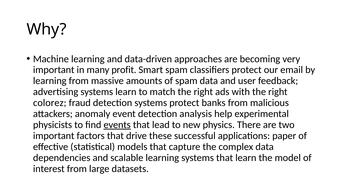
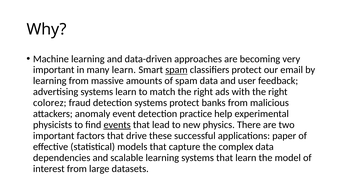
many profit: profit -> learn
spam at (176, 70) underline: none -> present
analysis: analysis -> practice
